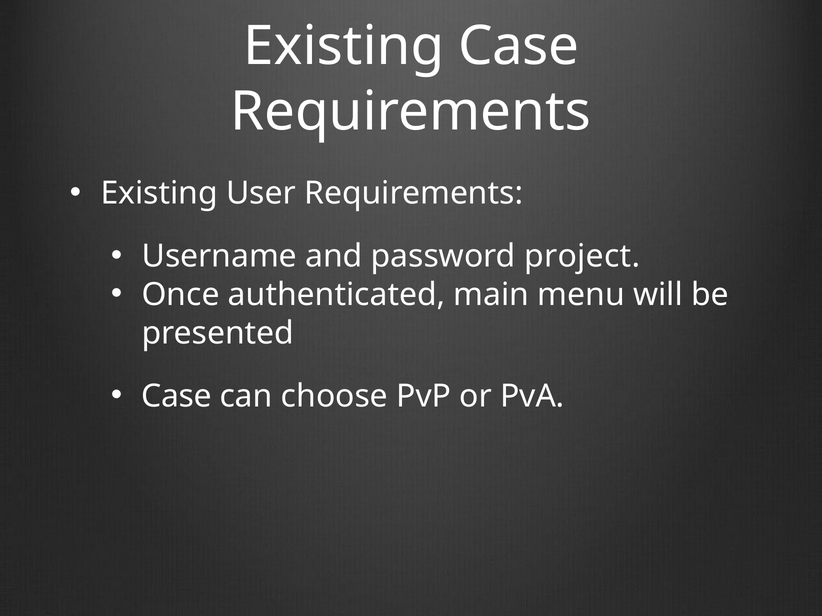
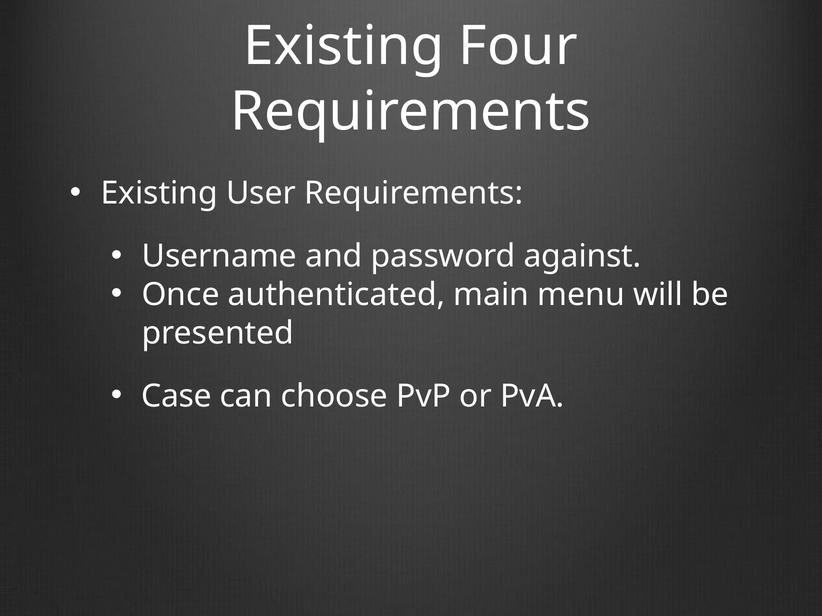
Existing Case: Case -> Four
project: project -> against
